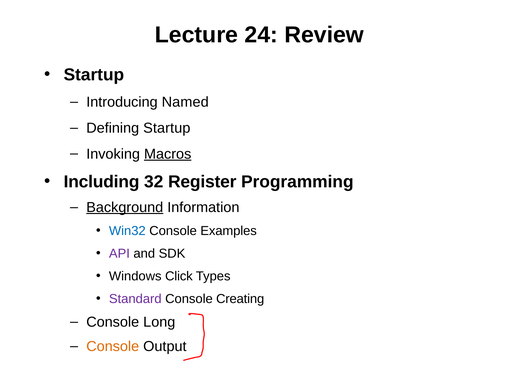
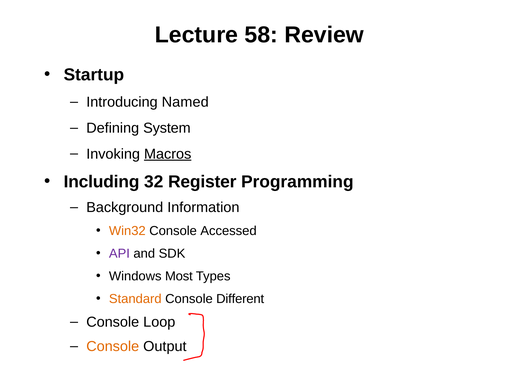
24: 24 -> 58
Defining Startup: Startup -> System
Background underline: present -> none
Win32 colour: blue -> orange
Examples: Examples -> Accessed
Click: Click -> Most
Standard colour: purple -> orange
Creating: Creating -> Different
Long: Long -> Loop
